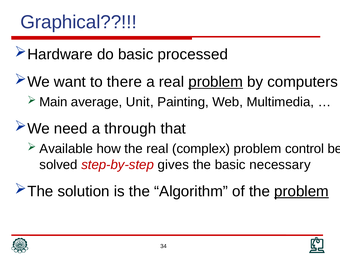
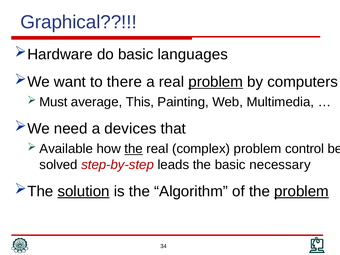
processed: processed -> languages
Main: Main -> Must
Unit: Unit -> This
through: through -> devices
the at (134, 149) underline: none -> present
gives: gives -> leads
solution underline: none -> present
